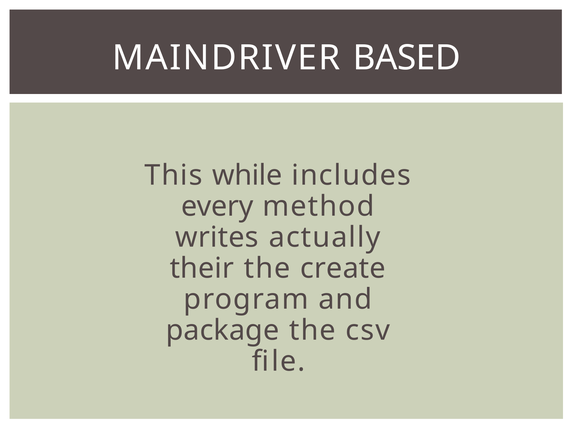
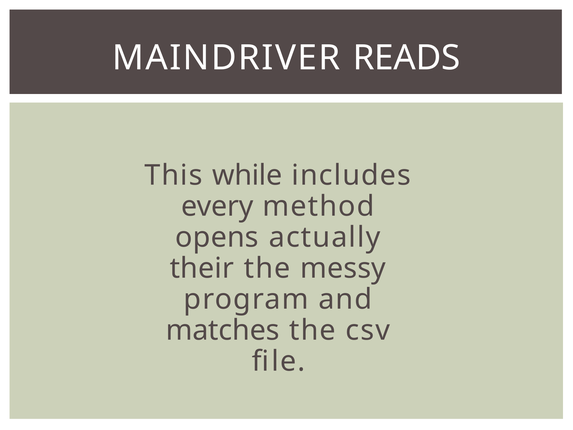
BASED: BASED -> READS
writes: writes -> opens
create: create -> messy
package: package -> matches
